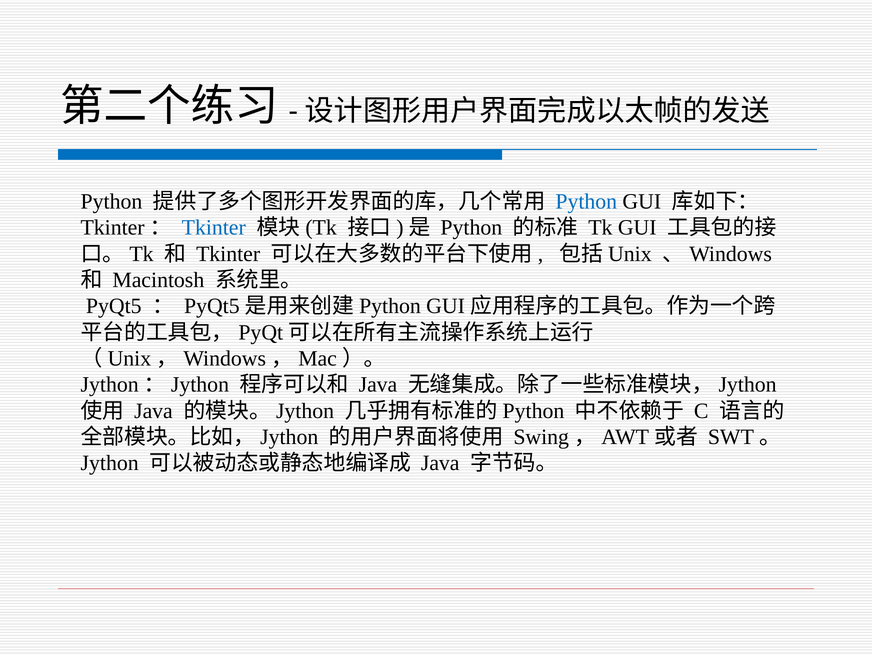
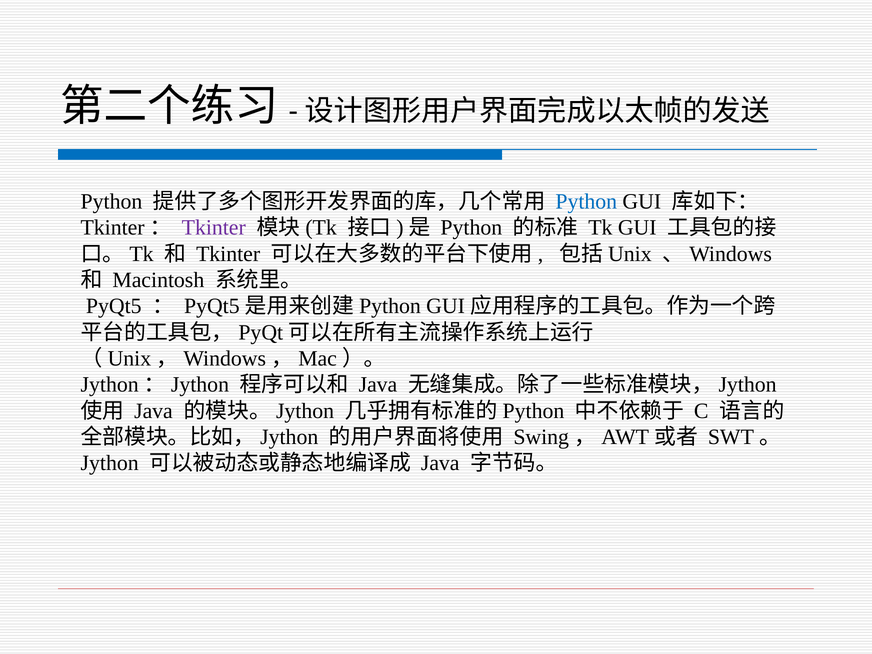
Tkinter at (214, 228) colour: blue -> purple
